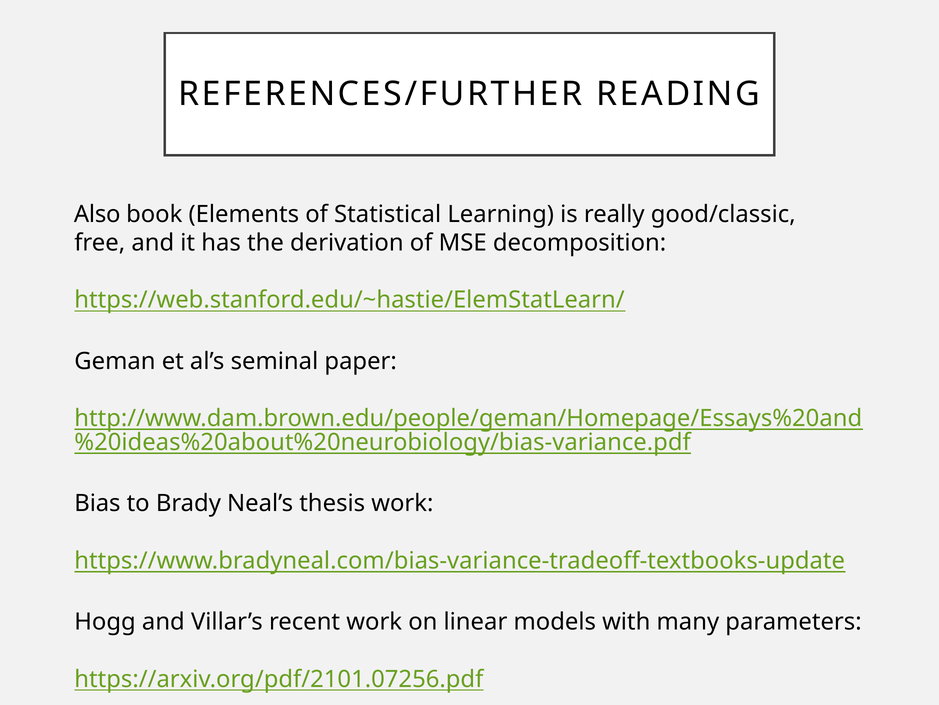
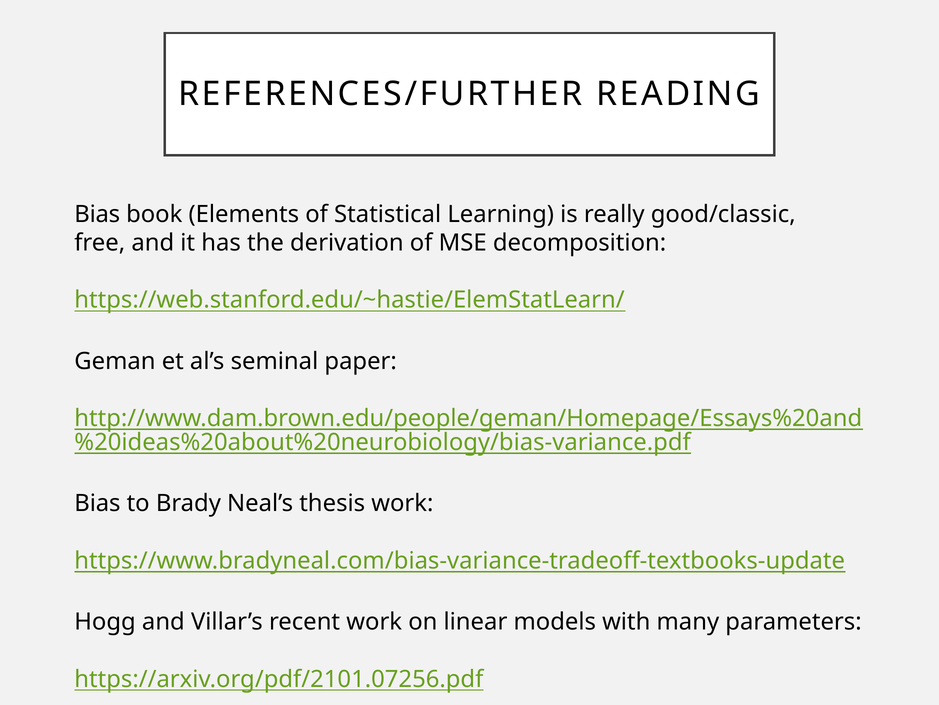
Also at (97, 214): Also -> Bias
